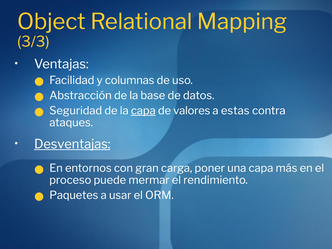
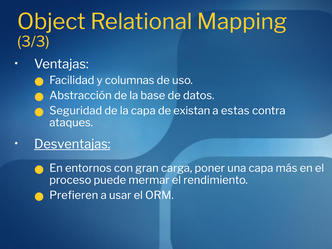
capa at (143, 111) underline: present -> none
valores: valores -> existan
Paquetes: Paquetes -> Prefieren
